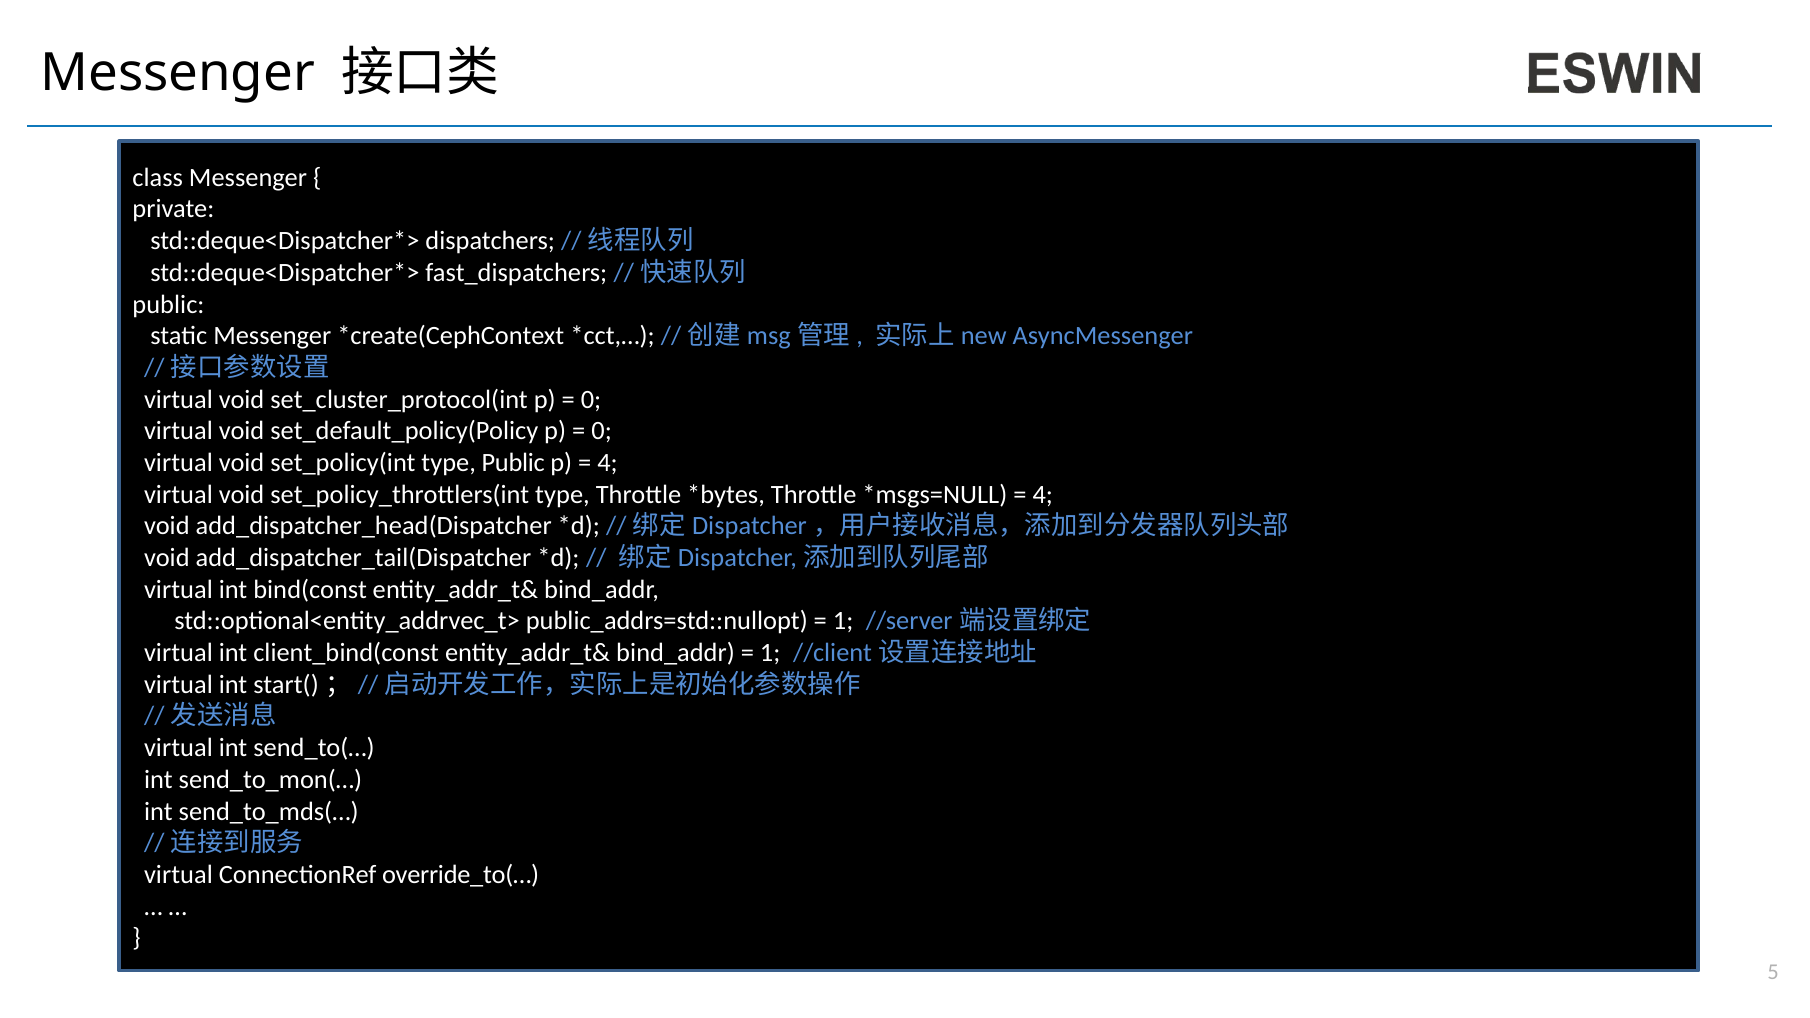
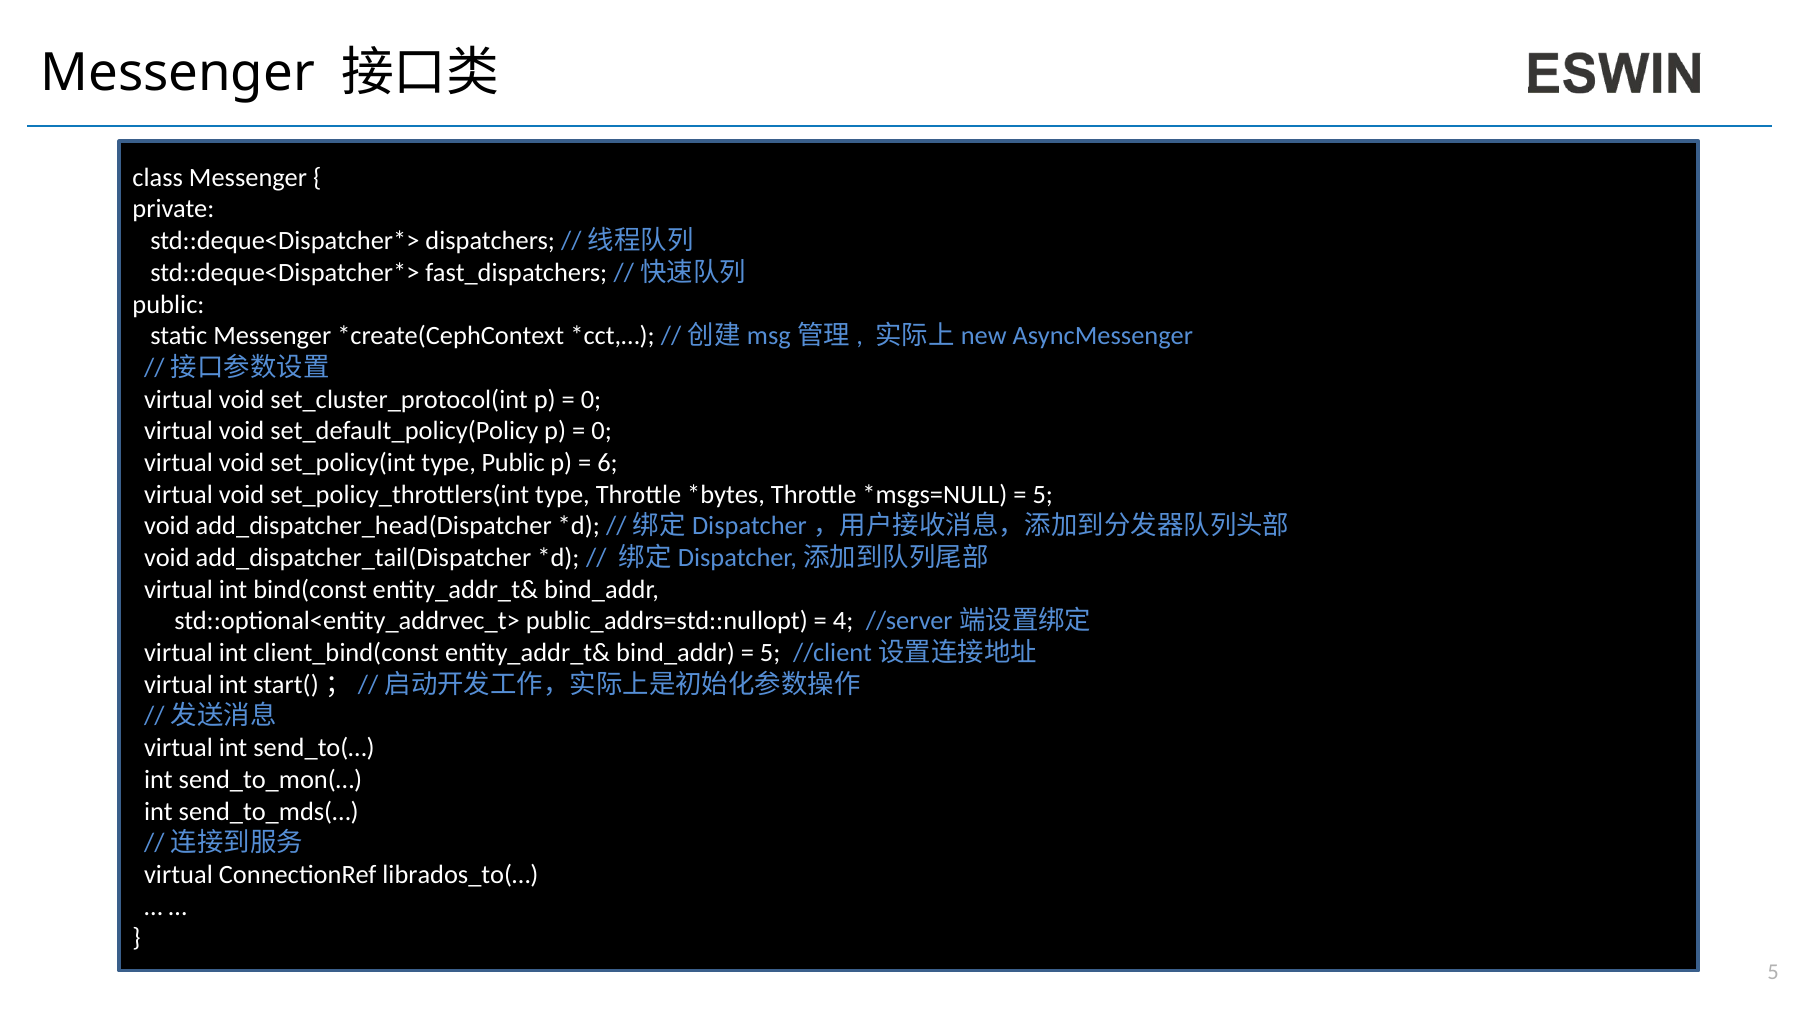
4 at (608, 463): 4 -> 6
4 at (1043, 495): 4 -> 5
1 at (843, 621): 1 -> 4
1 at (770, 653): 1 -> 5
override_to(…: override_to(… -> librados_to(…
